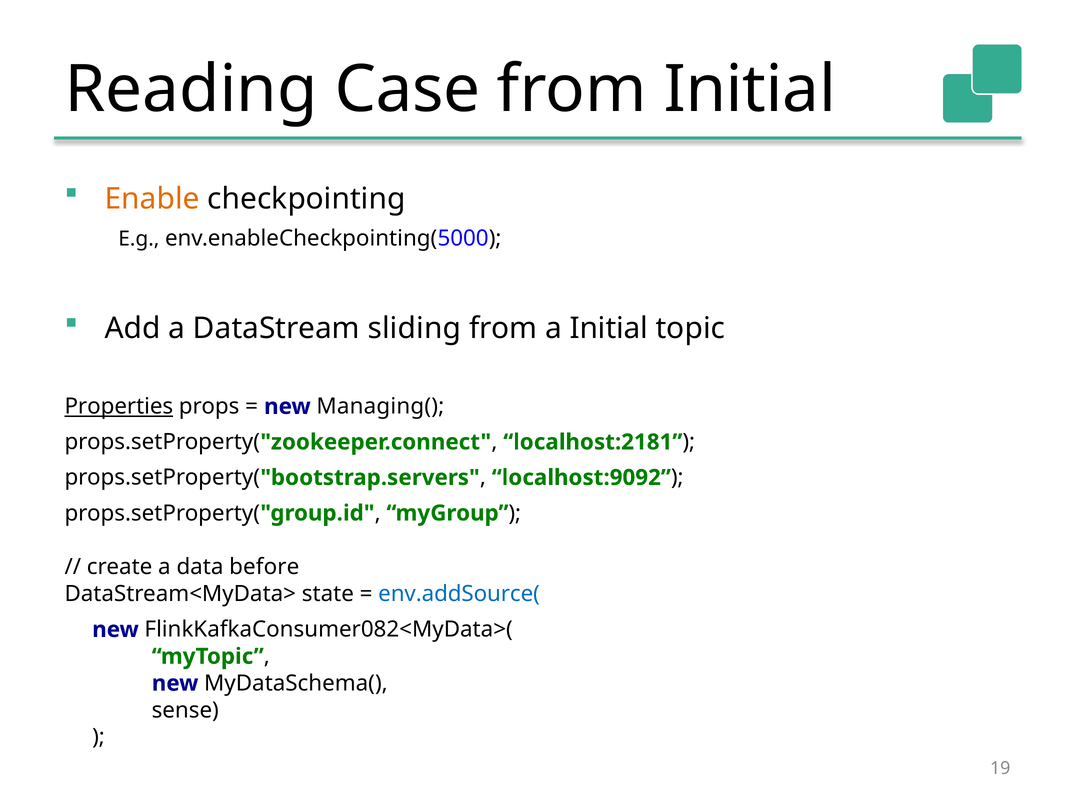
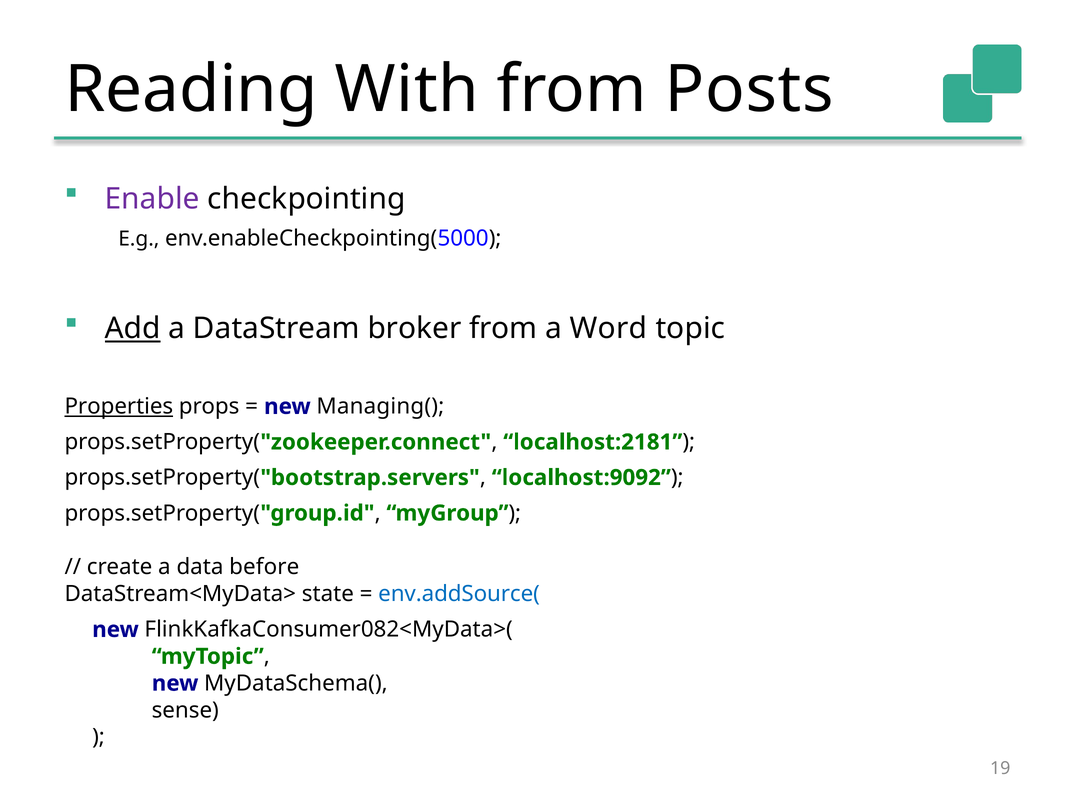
Case: Case -> With
from Initial: Initial -> Posts
Enable colour: orange -> purple
Add underline: none -> present
sliding: sliding -> broker
a Initial: Initial -> Word
